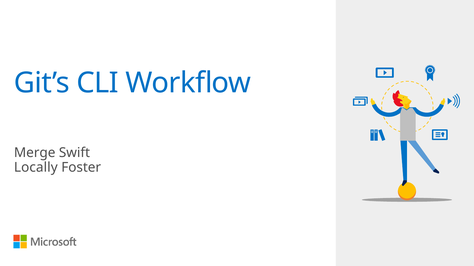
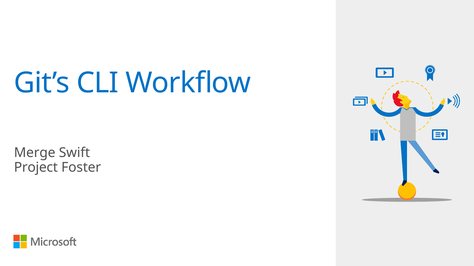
Locally: Locally -> Project
